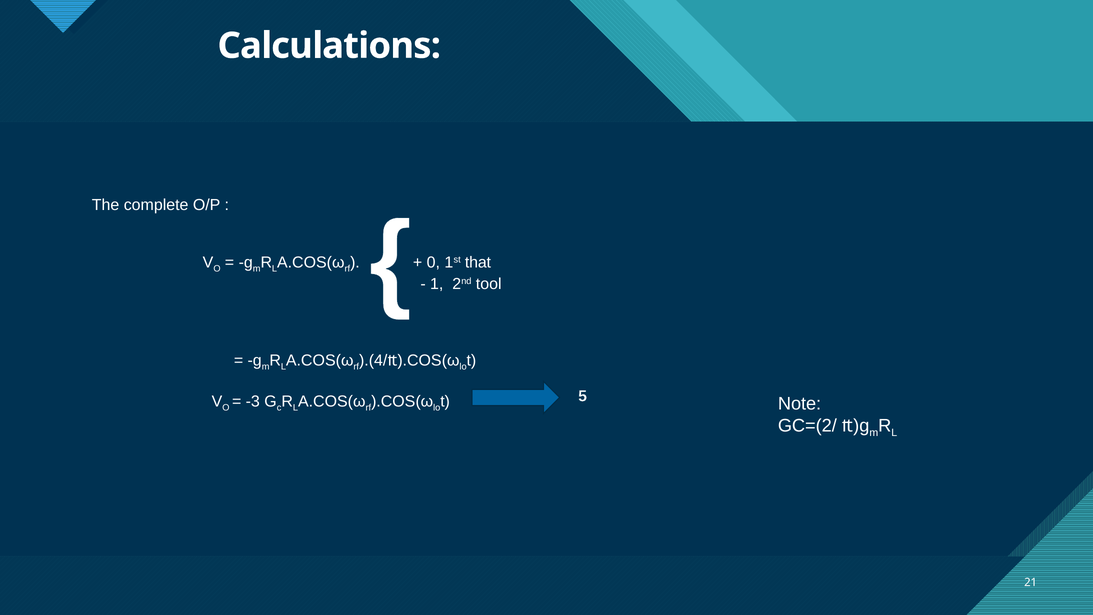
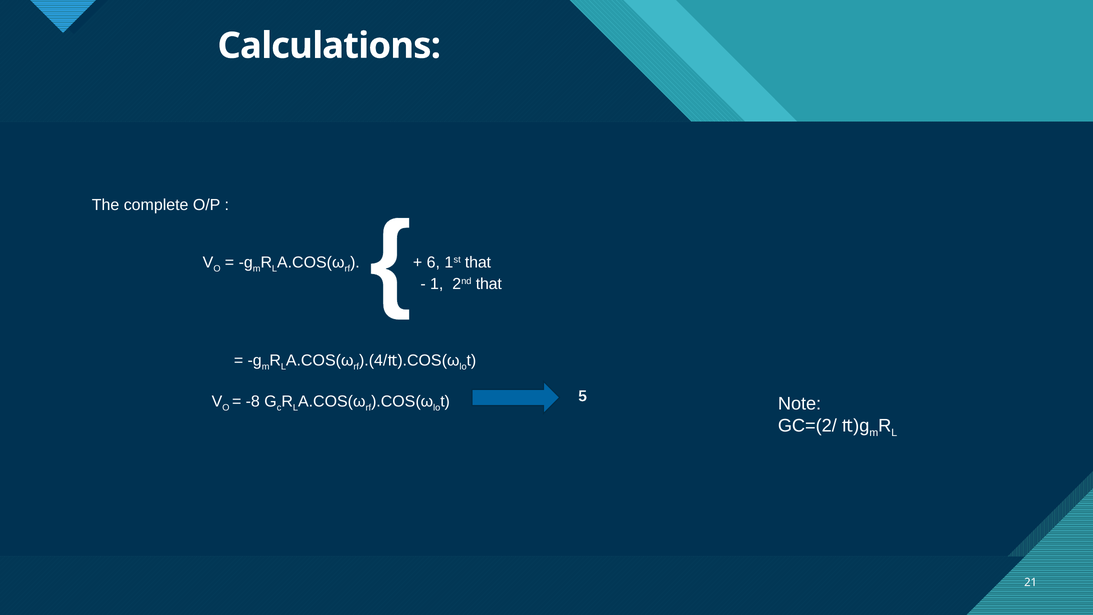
0: 0 -> 6
2nd tool: tool -> that
-3: -3 -> -8
